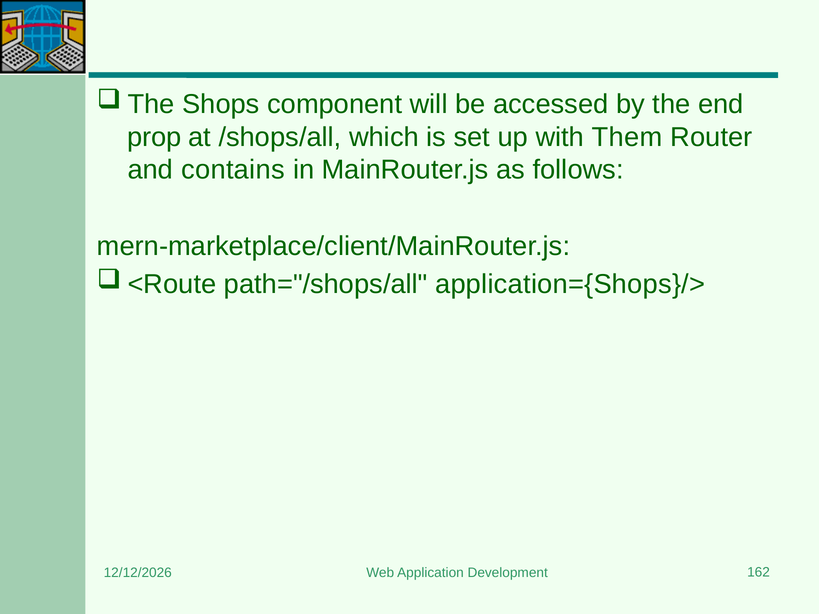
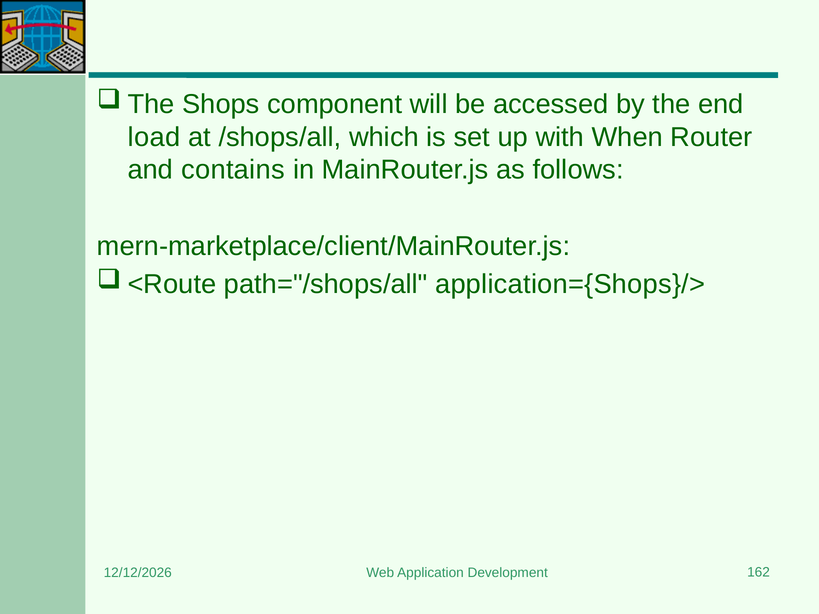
prop: prop -> load
Them: Them -> When
